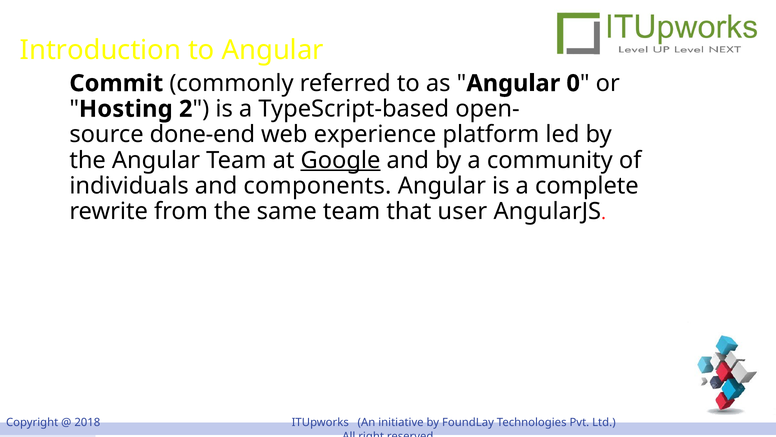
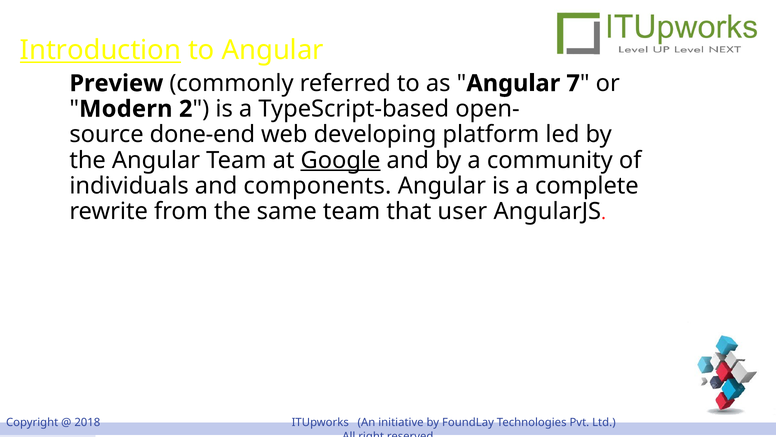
Introduction underline: none -> present
Commit: Commit -> Preview
0: 0 -> 7
Hosting: Hosting -> Modern
experience: experience -> developing
